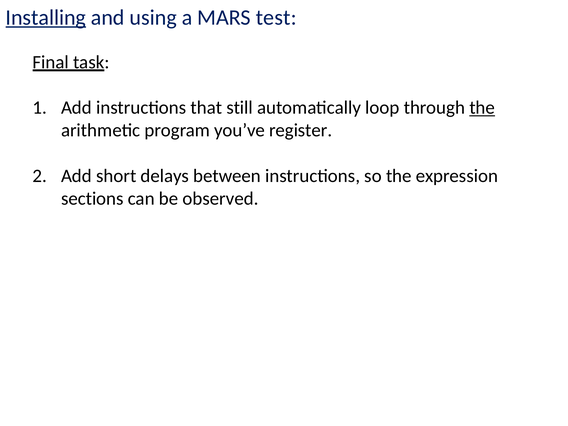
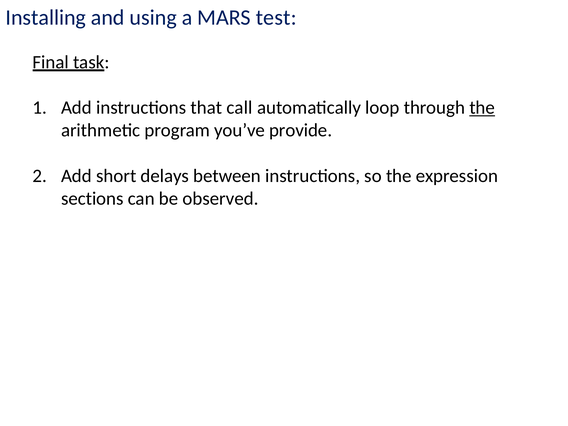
Installing underline: present -> none
still: still -> call
register: register -> provide
